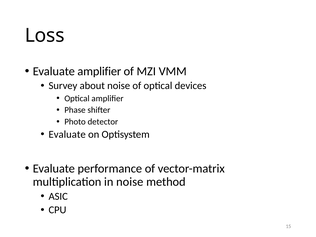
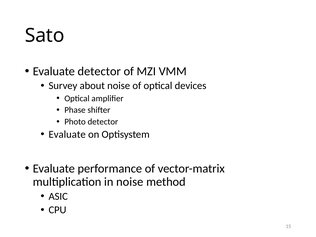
Loss: Loss -> Sato
Evaluate amplifier: amplifier -> detector
